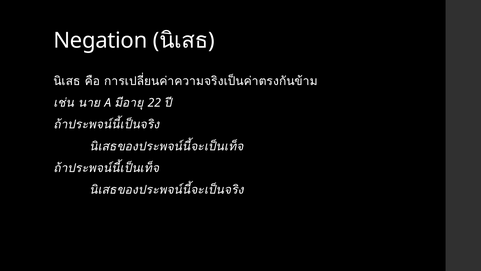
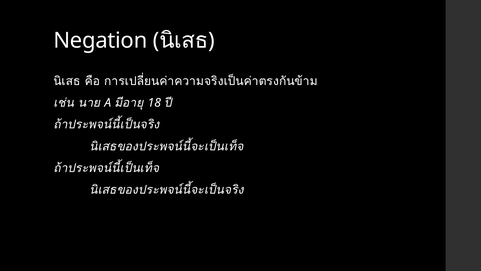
22: 22 -> 18
